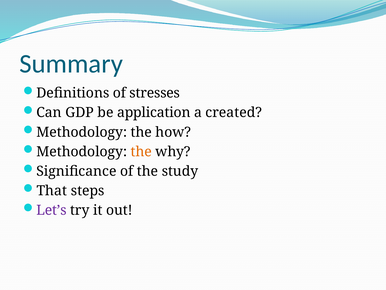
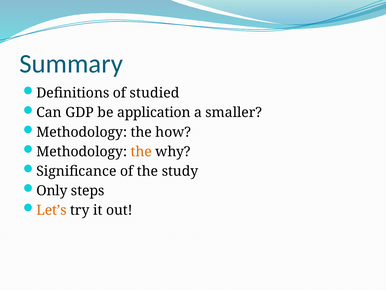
stresses: stresses -> studied
created: created -> smaller
That: That -> Only
Let’s colour: purple -> orange
